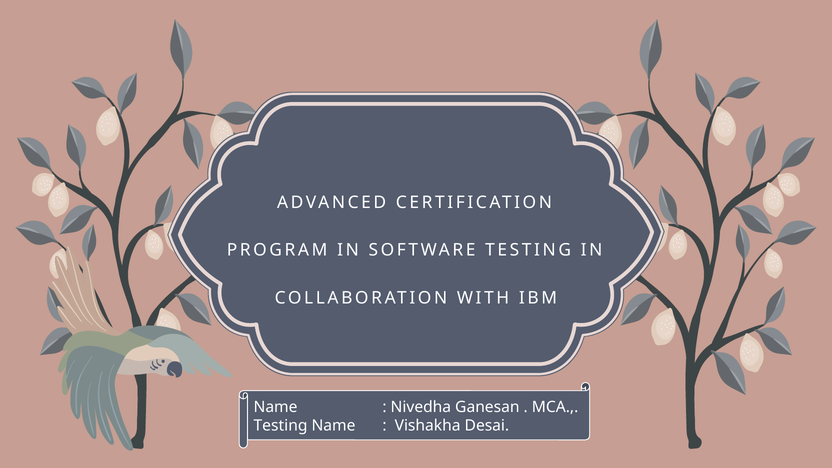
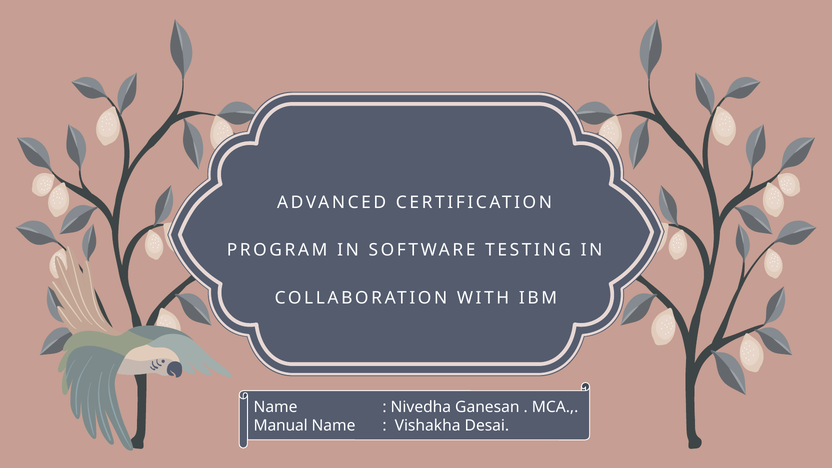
Testing at (281, 426): Testing -> Manual
